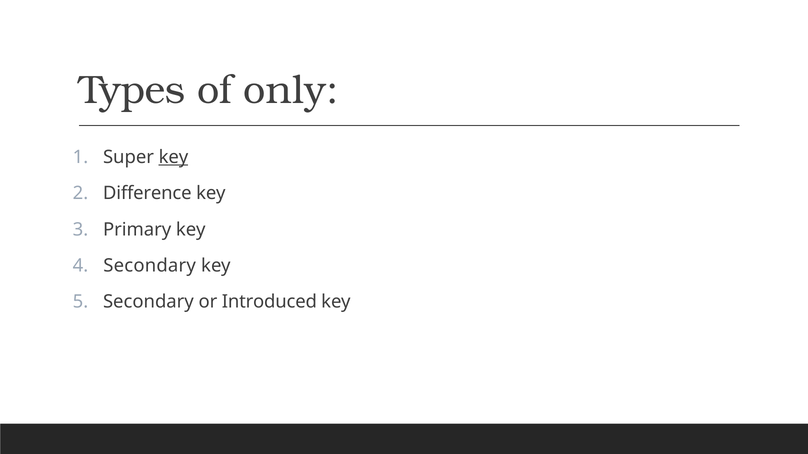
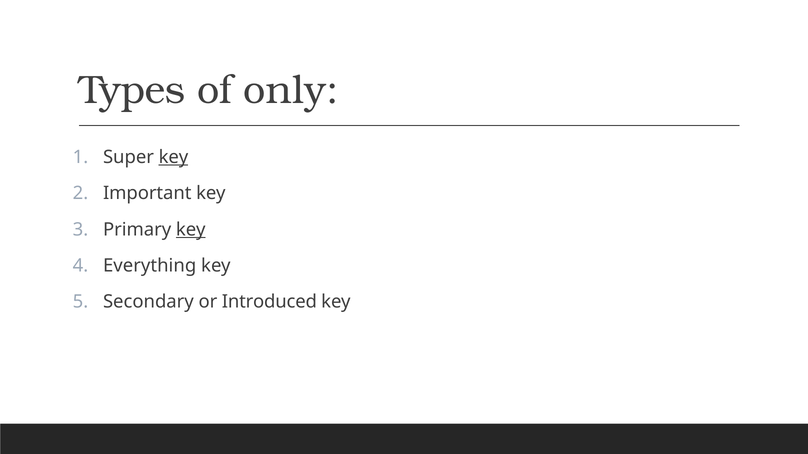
Difference: Difference -> Important
key at (191, 230) underline: none -> present
Secondary at (150, 266): Secondary -> Everything
